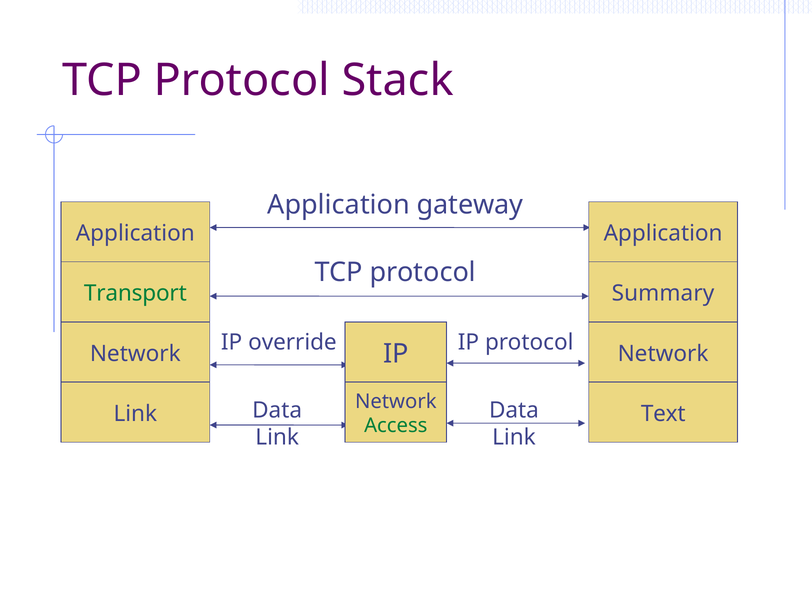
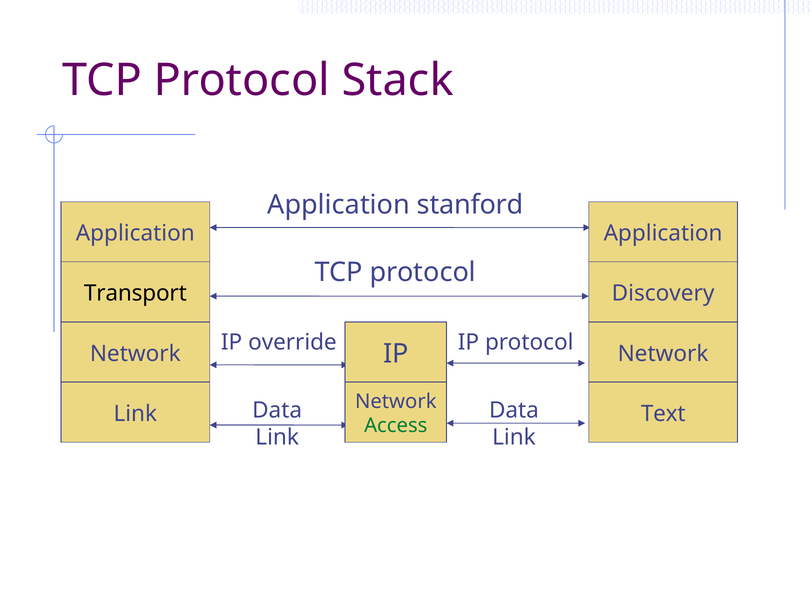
gateway: gateway -> stanford
Transport colour: green -> black
Summary: Summary -> Discovery
